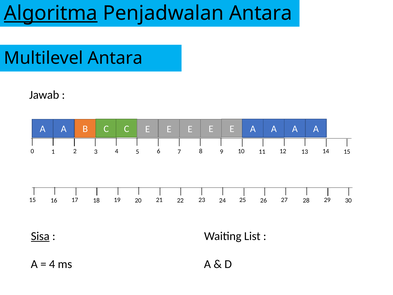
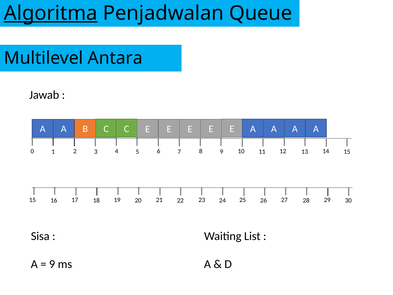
Penjadwalan Antara: Antara -> Queue
Sisa underline: present -> none
4 at (52, 264): 4 -> 9
